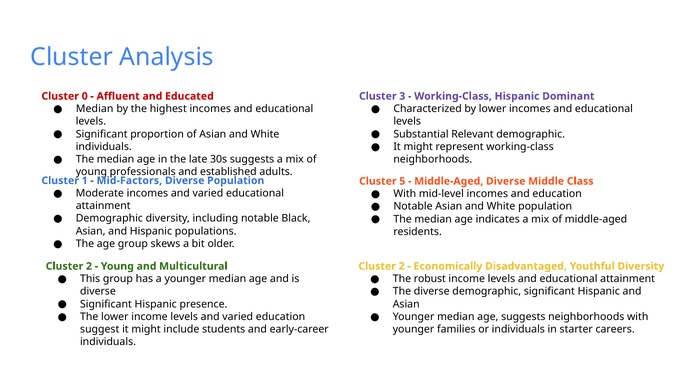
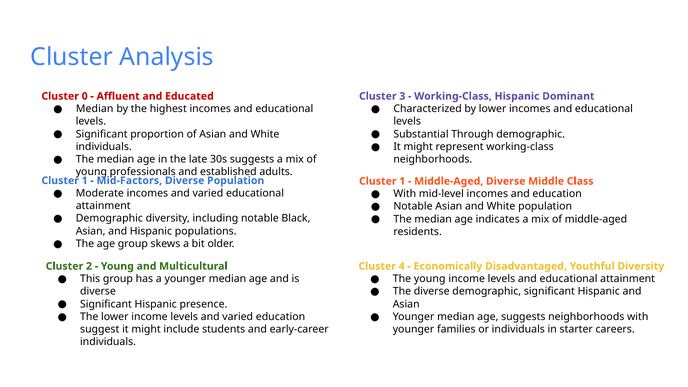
Relevant: Relevant -> Through
5 at (402, 181): 5 -> 1
2 at (402, 266): 2 -> 4
The robust: robust -> young
